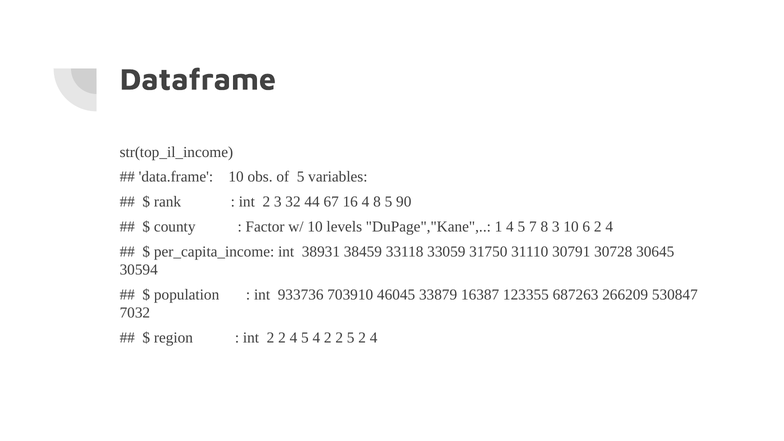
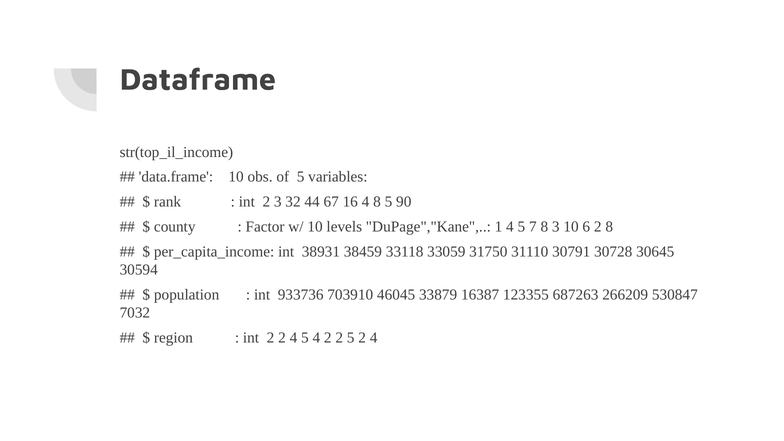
6 2 4: 4 -> 8
